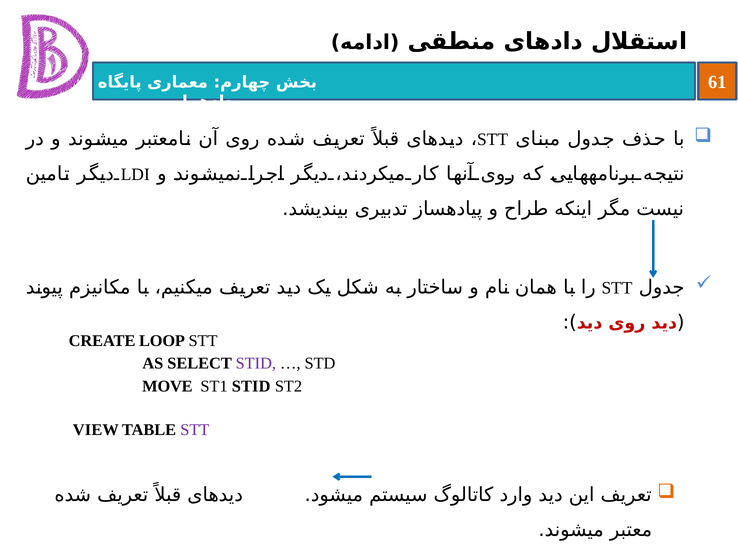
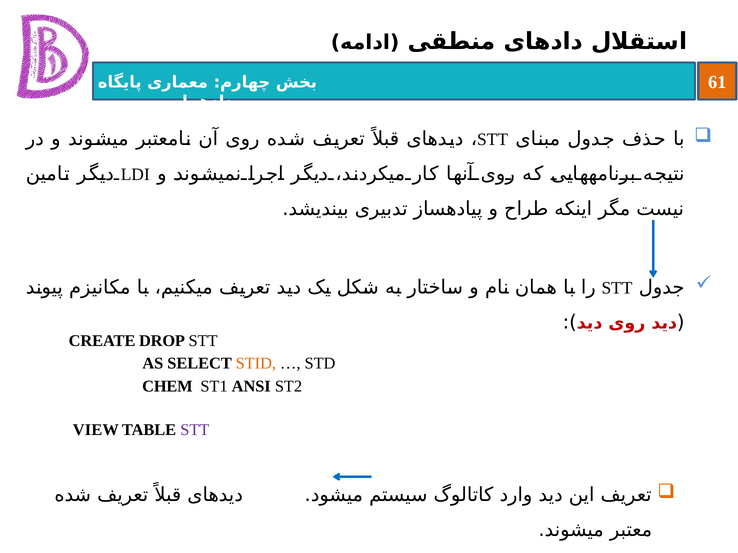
LOOP: LOOP -> DROP
STID at (256, 364) colour: purple -> orange
MOVE: MOVE -> CHEM
ST1 STID: STID -> ANSI
